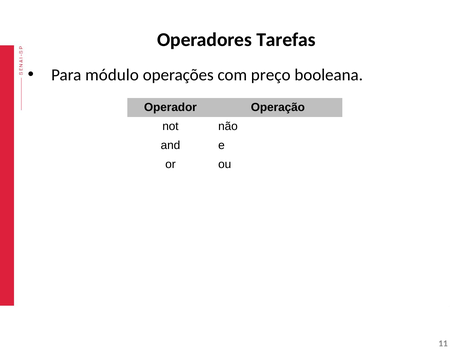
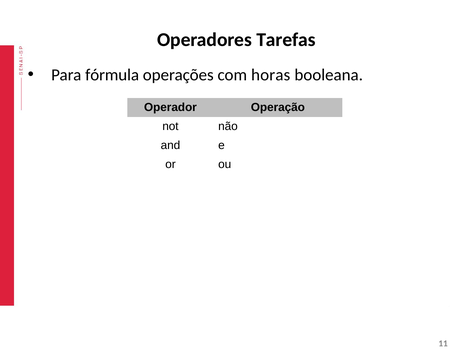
módulo: módulo -> fórmula
preço: preço -> horas
